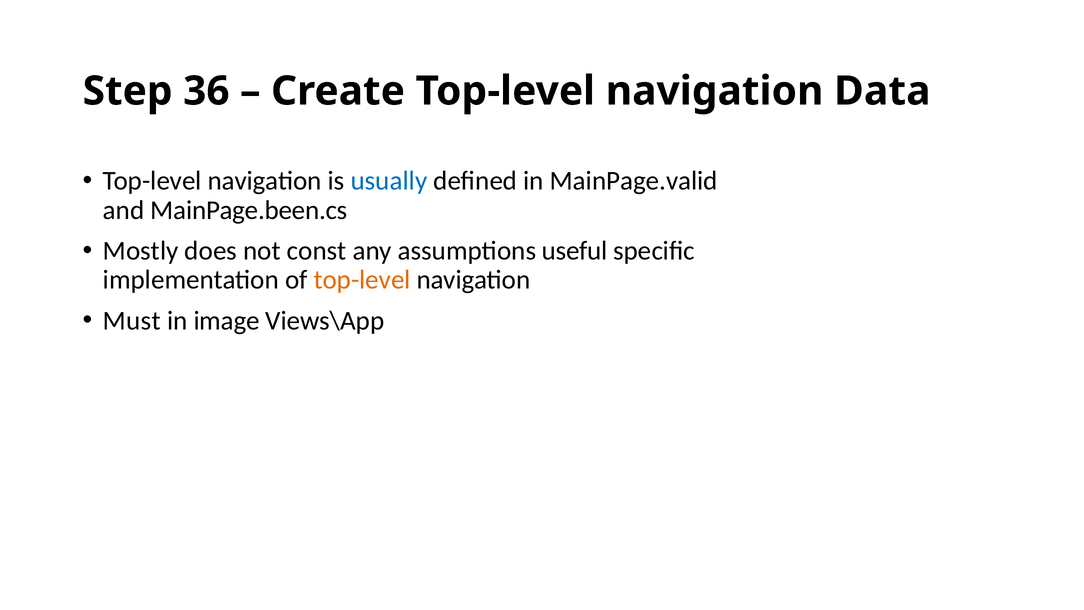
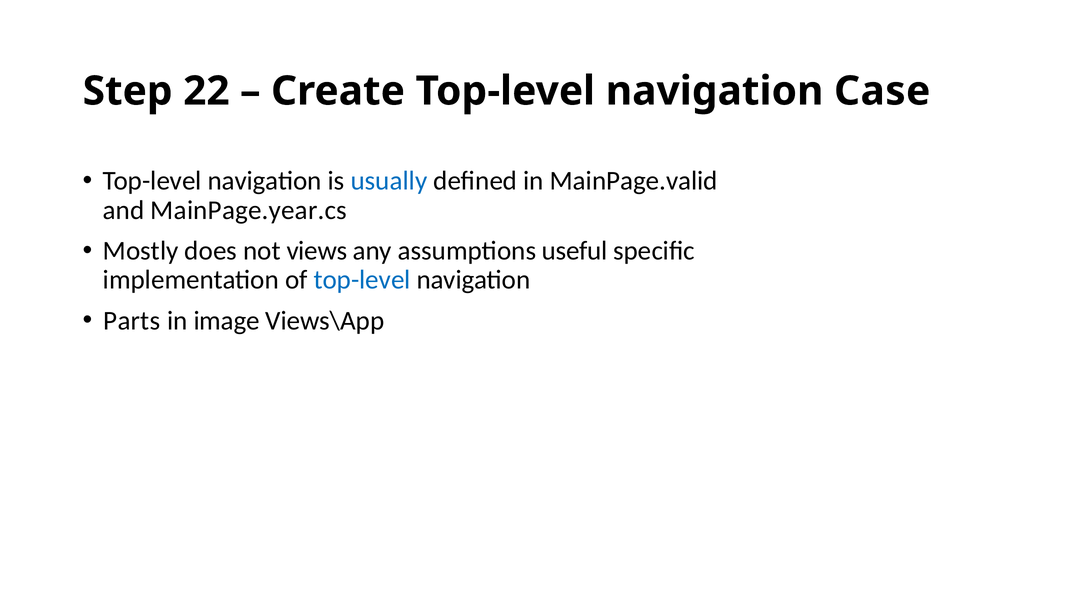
36: 36 -> 22
Data: Data -> Case
MainPage.been.cs: MainPage.been.cs -> MainPage.year.cs
const: const -> views
top-level at (362, 280) colour: orange -> blue
Must: Must -> Parts
